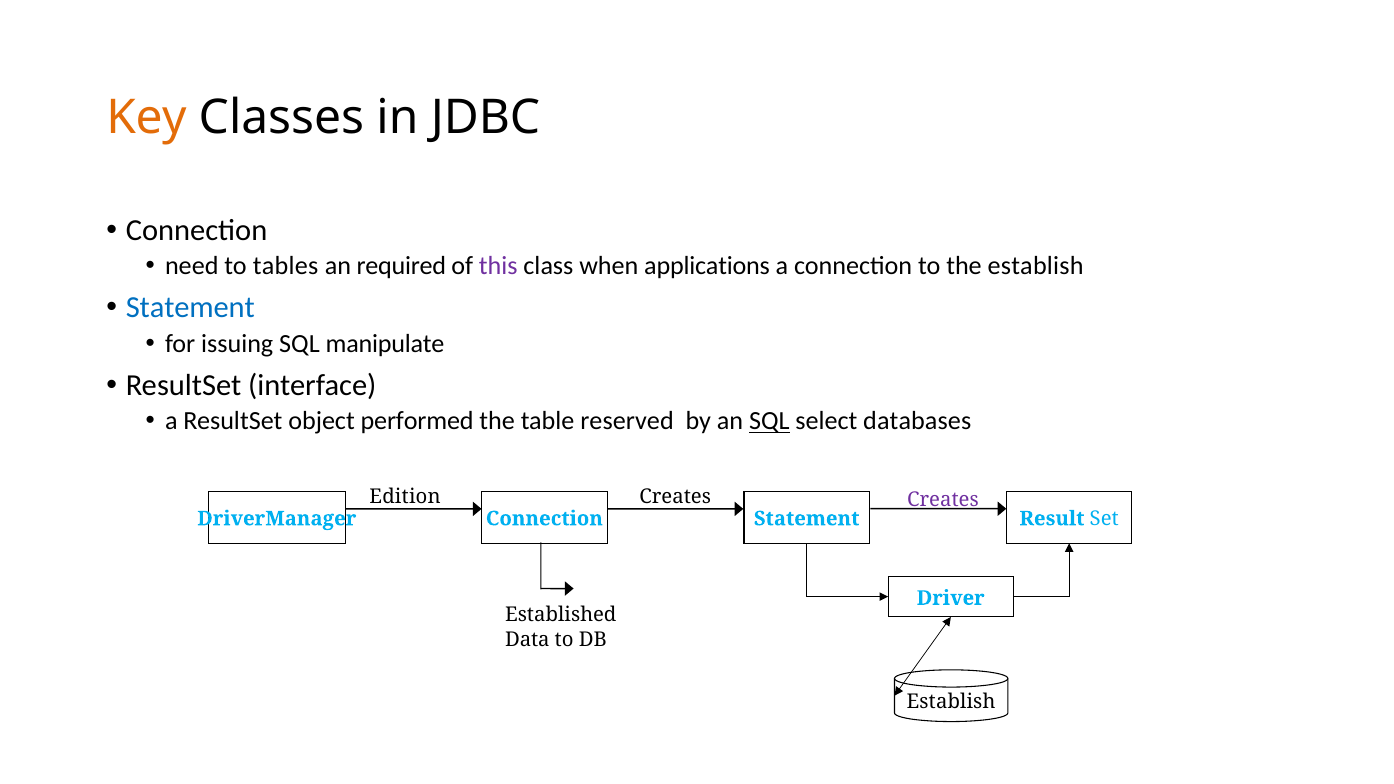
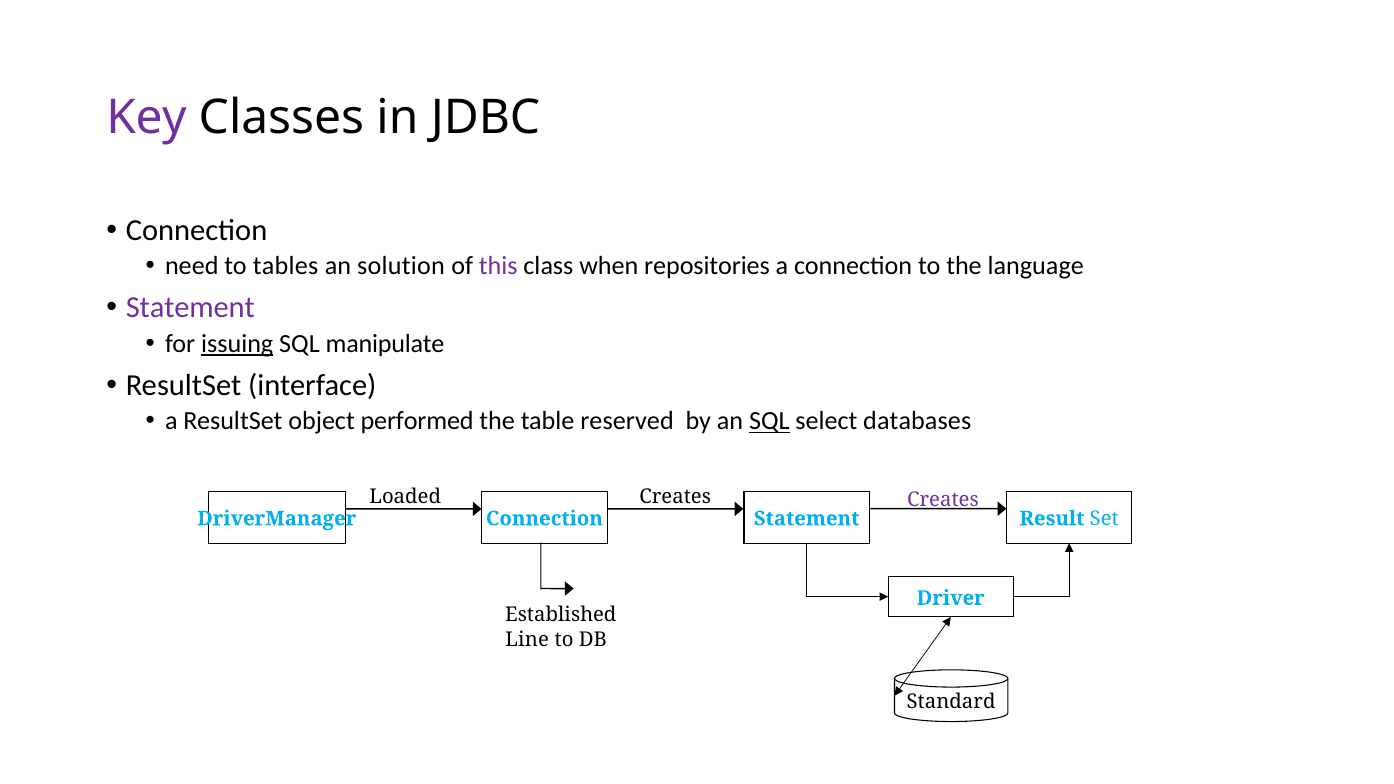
Key colour: orange -> purple
required: required -> solution
applications: applications -> repositories
the establish: establish -> language
Statement at (190, 308) colour: blue -> purple
issuing underline: none -> present
Edition: Edition -> Loaded
Data: Data -> Line
Establish at (951, 702): Establish -> Standard
